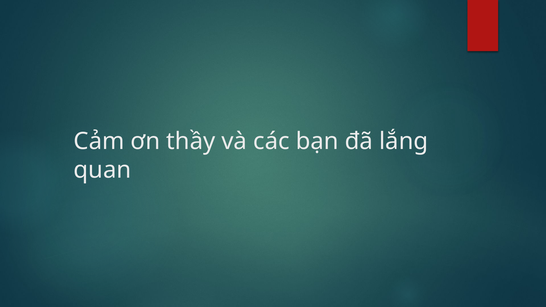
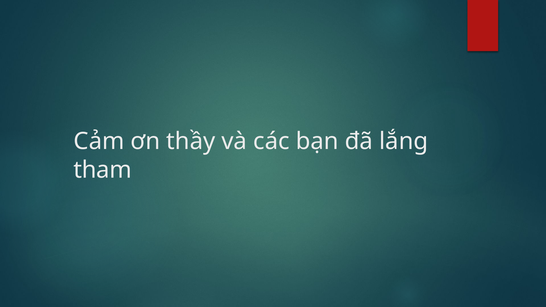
quan: quan -> tham
